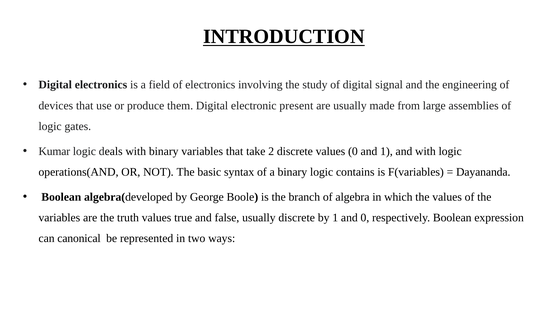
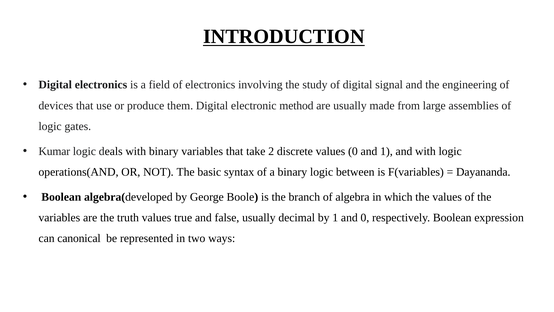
present: present -> method
contains: contains -> between
usually discrete: discrete -> decimal
